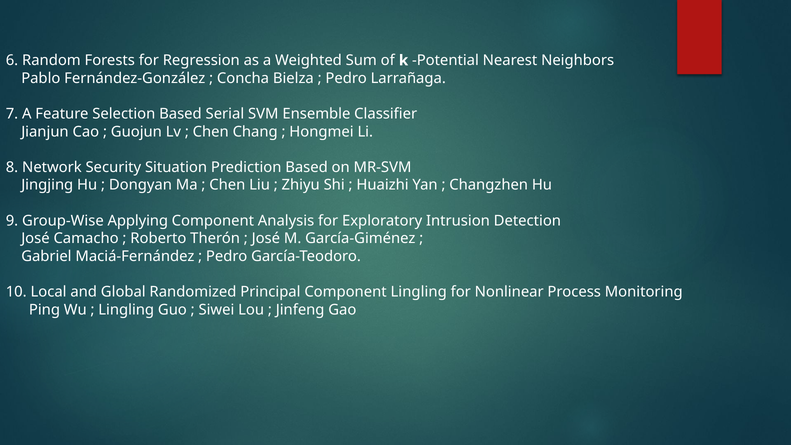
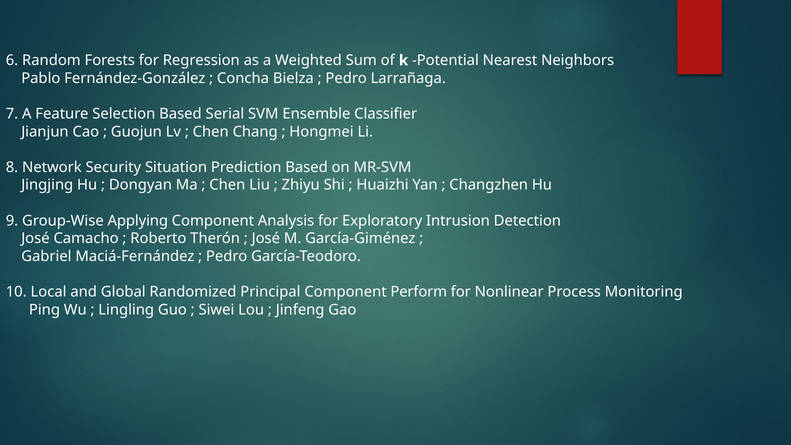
Component Lingling: Lingling -> Perform
